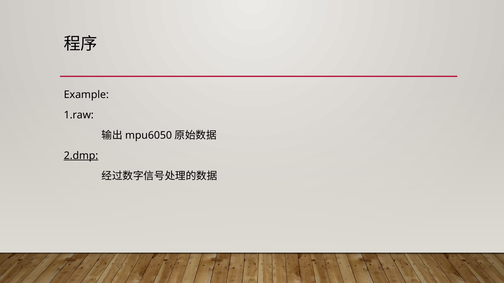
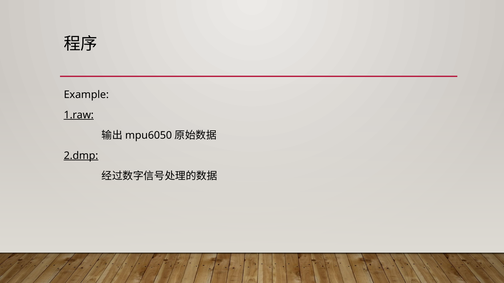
1.raw underline: none -> present
